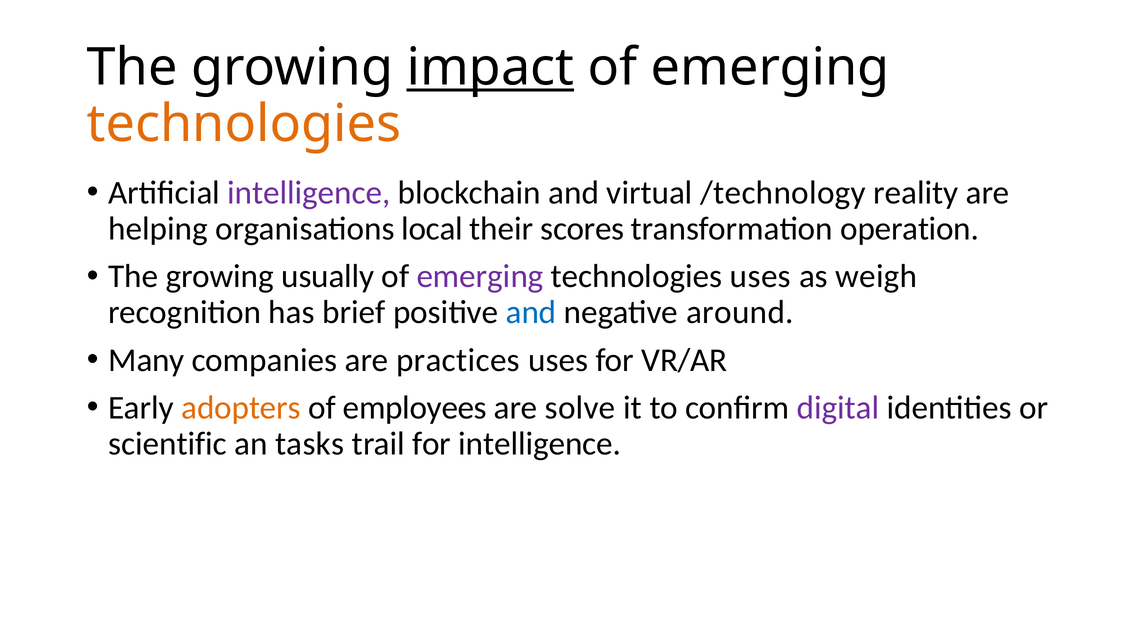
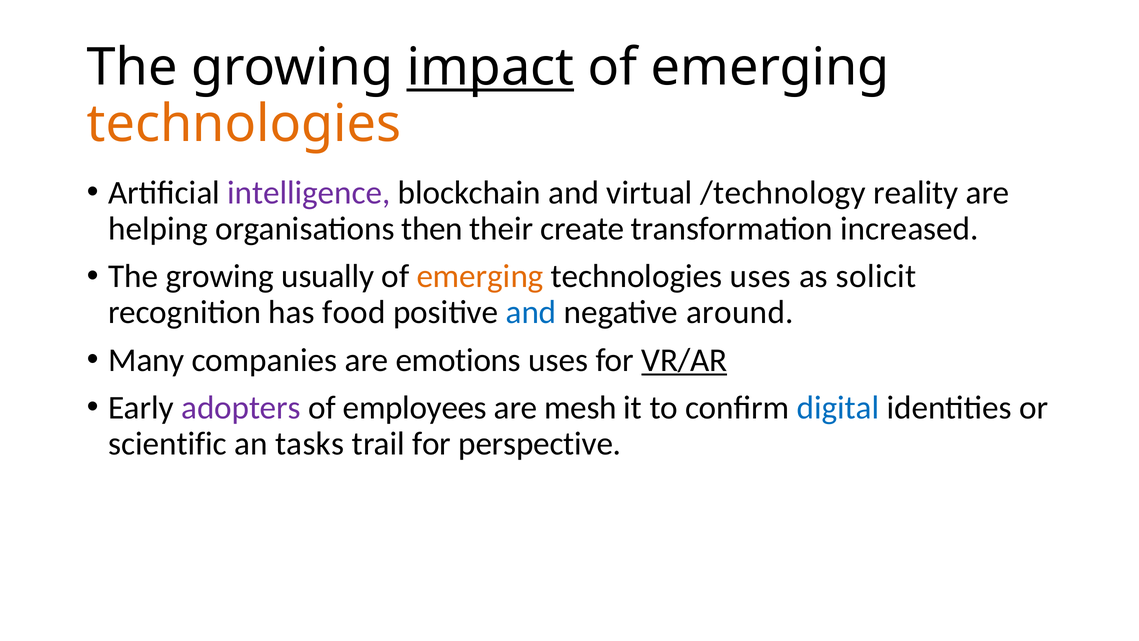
local: local -> then
scores: scores -> create
operation: operation -> increased
emerging at (480, 276) colour: purple -> orange
weigh: weigh -> solicit
brief: brief -> food
practices: practices -> emotions
VR/AR underline: none -> present
adopters colour: orange -> purple
solve: solve -> mesh
digital colour: purple -> blue
for intelligence: intelligence -> perspective
